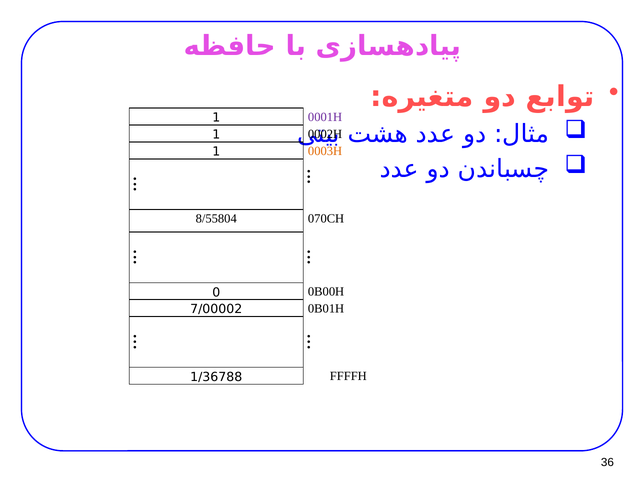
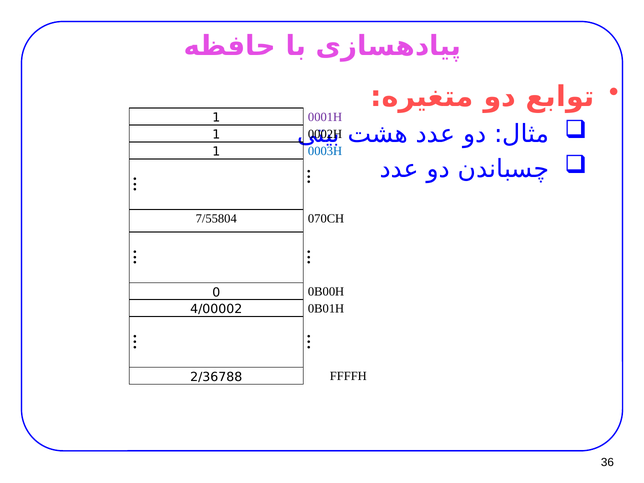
0003H colour: orange -> blue
8/55804: 8/55804 -> 7/55804
7/00002: 7/00002 -> 4/00002
1/36788: 1/36788 -> 2/36788
